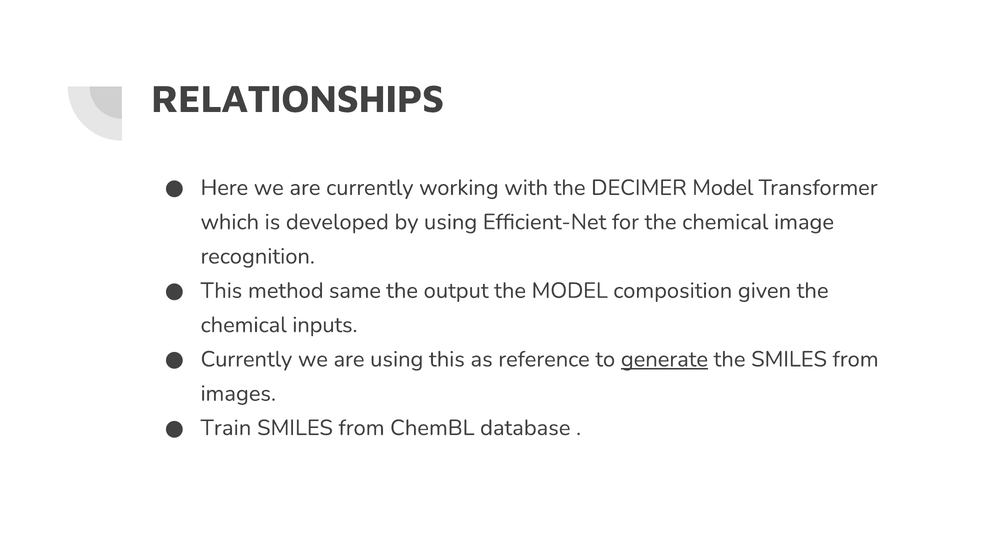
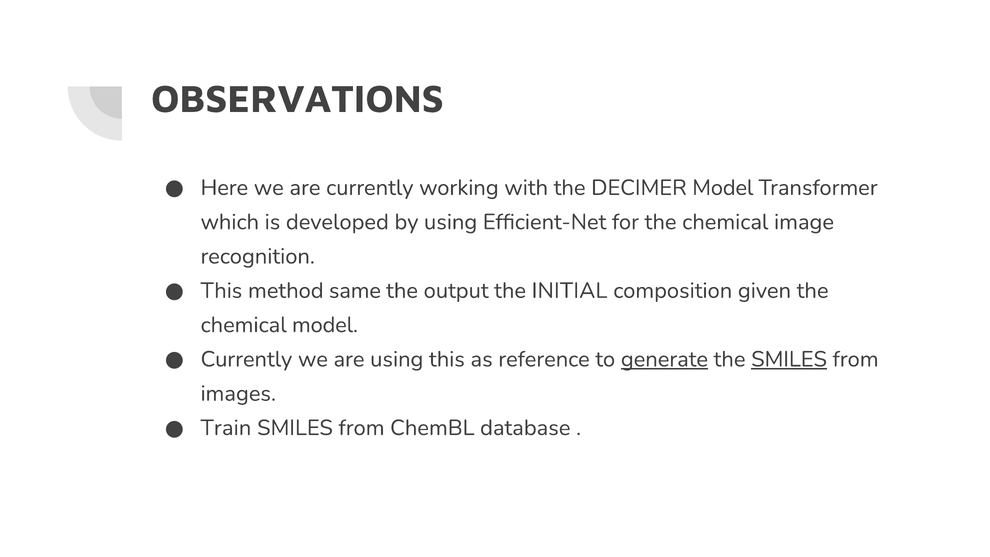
RELATIONSHIPS: RELATIONSHIPS -> OBSERVATIONS
the MODEL: MODEL -> INITIAL
chemical inputs: inputs -> model
SMILES at (789, 359) underline: none -> present
